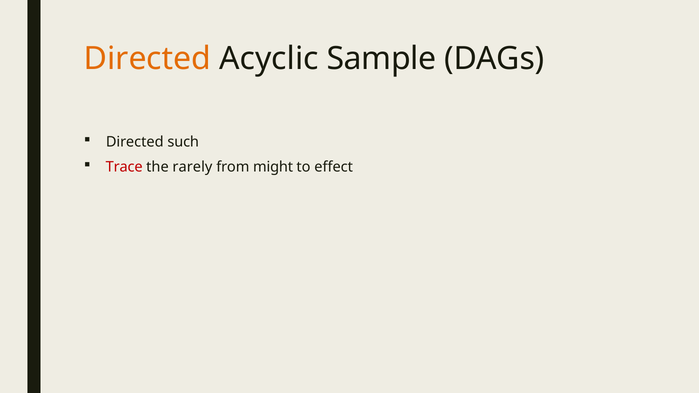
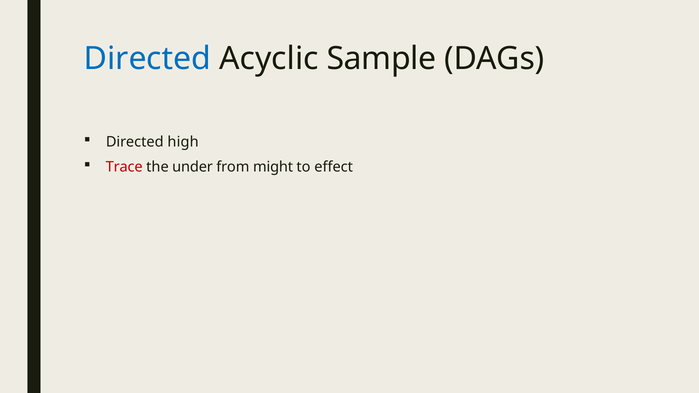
Directed at (147, 59) colour: orange -> blue
such: such -> high
rarely: rarely -> under
